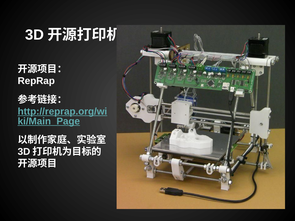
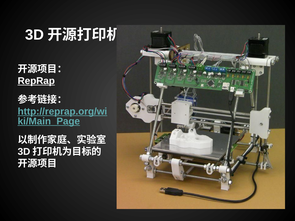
RepRap underline: none -> present
